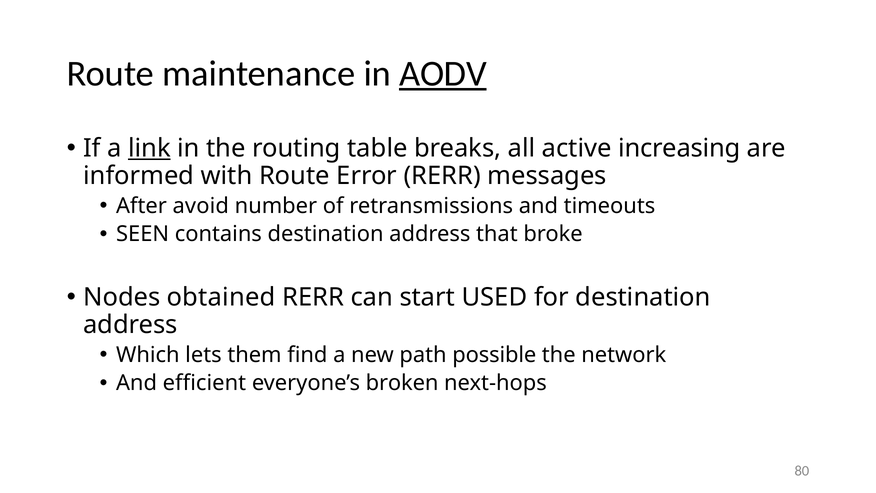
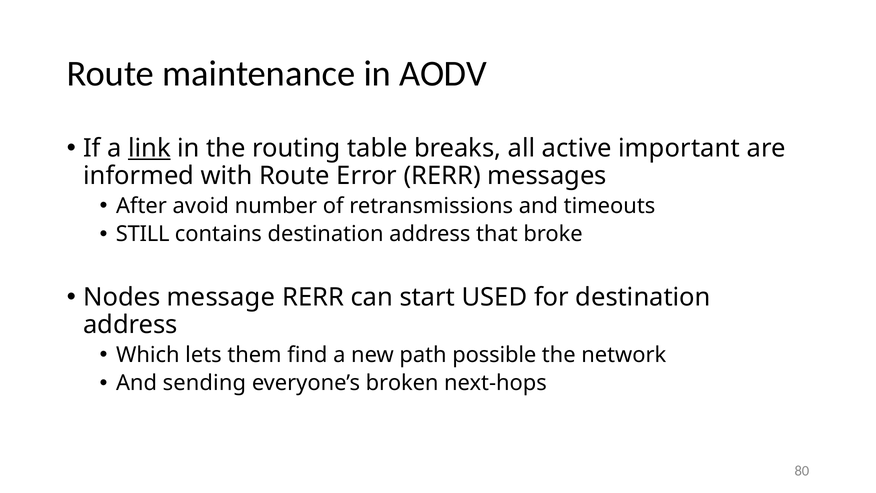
AODV underline: present -> none
increasing: increasing -> important
SEEN: SEEN -> STILL
obtained: obtained -> message
efficient: efficient -> sending
